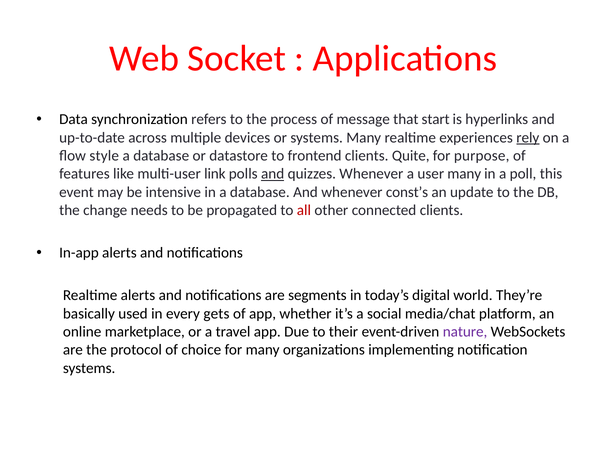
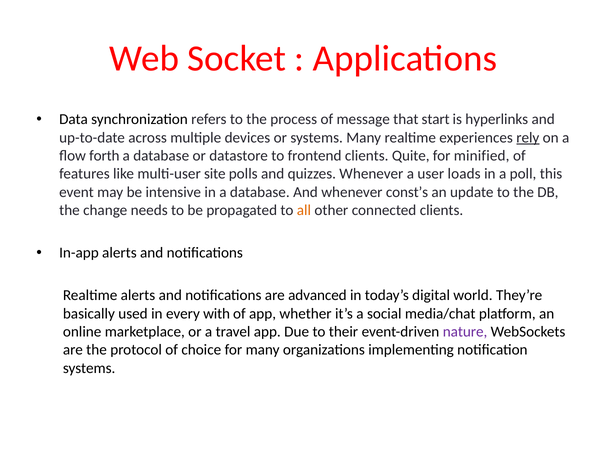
style: style -> forth
purpose: purpose -> minified
link: link -> site
and at (273, 174) underline: present -> none
user many: many -> loads
all colour: red -> orange
segments: segments -> advanced
gets: gets -> with
